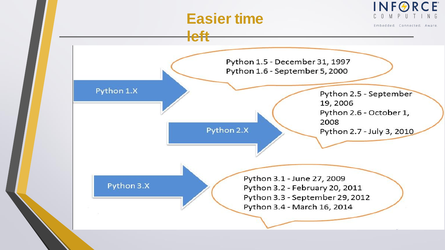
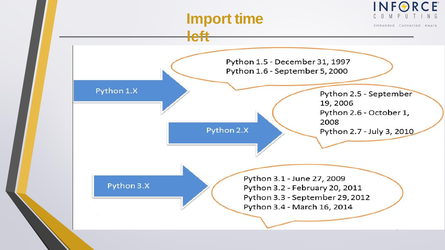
Easier: Easier -> Import
